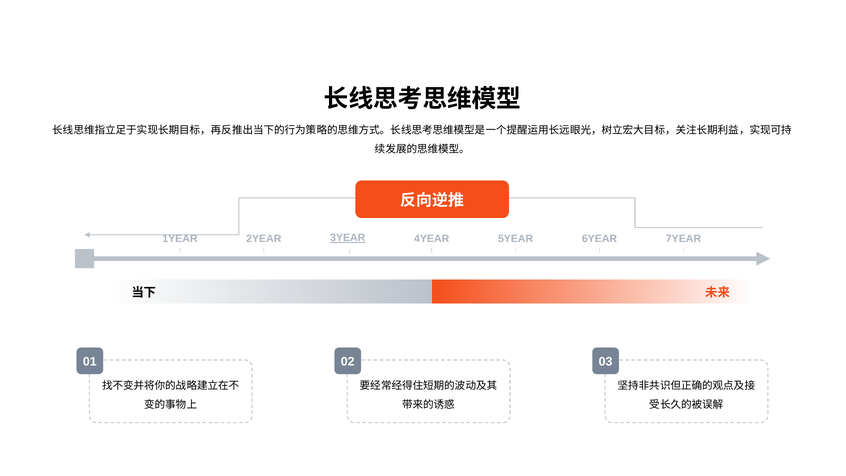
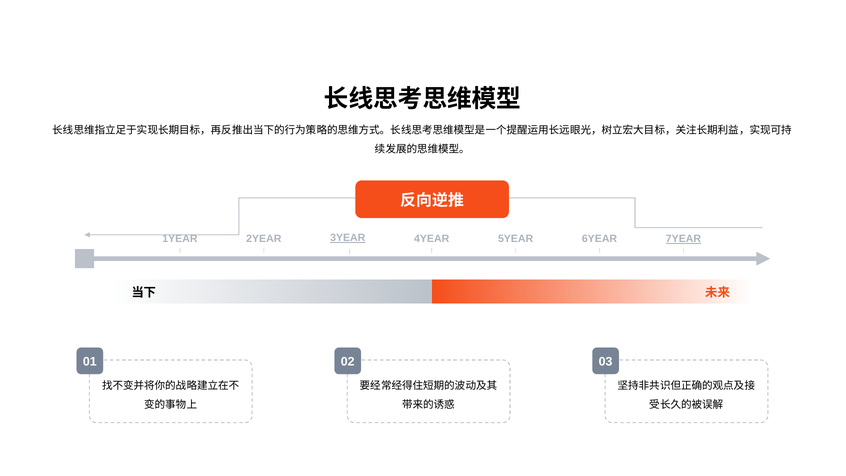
7YEAR underline: none -> present
